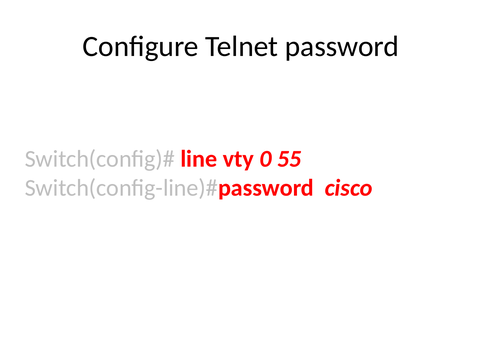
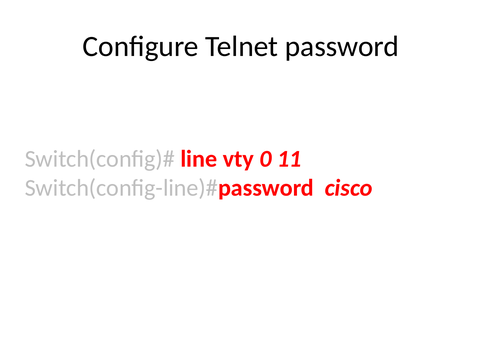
55: 55 -> 11
